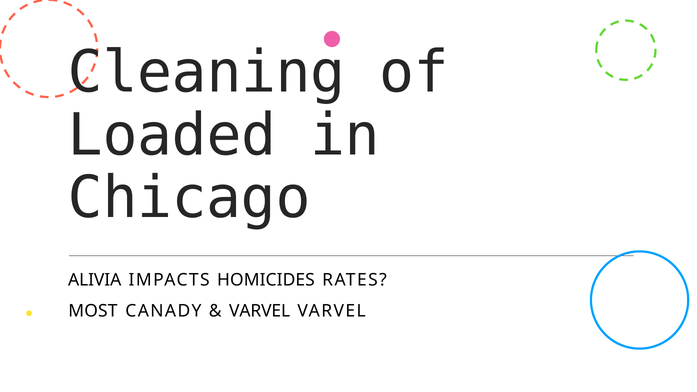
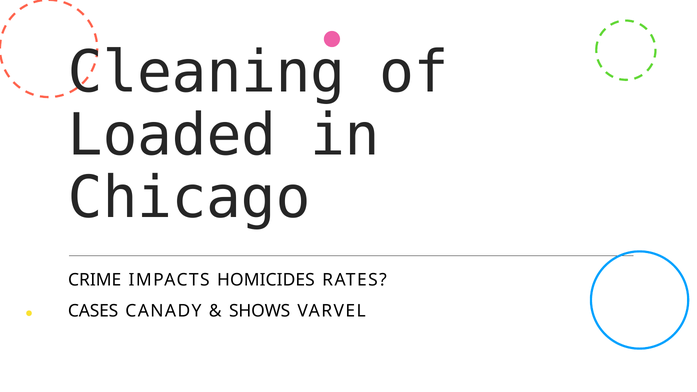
ALIVIA: ALIVIA -> CRIME
MOST: MOST -> CASES
VARVEL at (260, 311): VARVEL -> SHOWS
